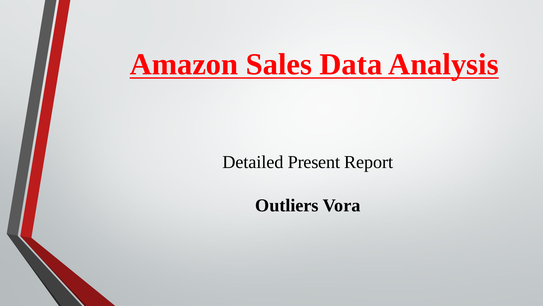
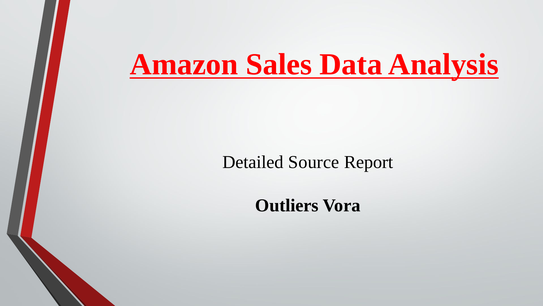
Present: Present -> Source
